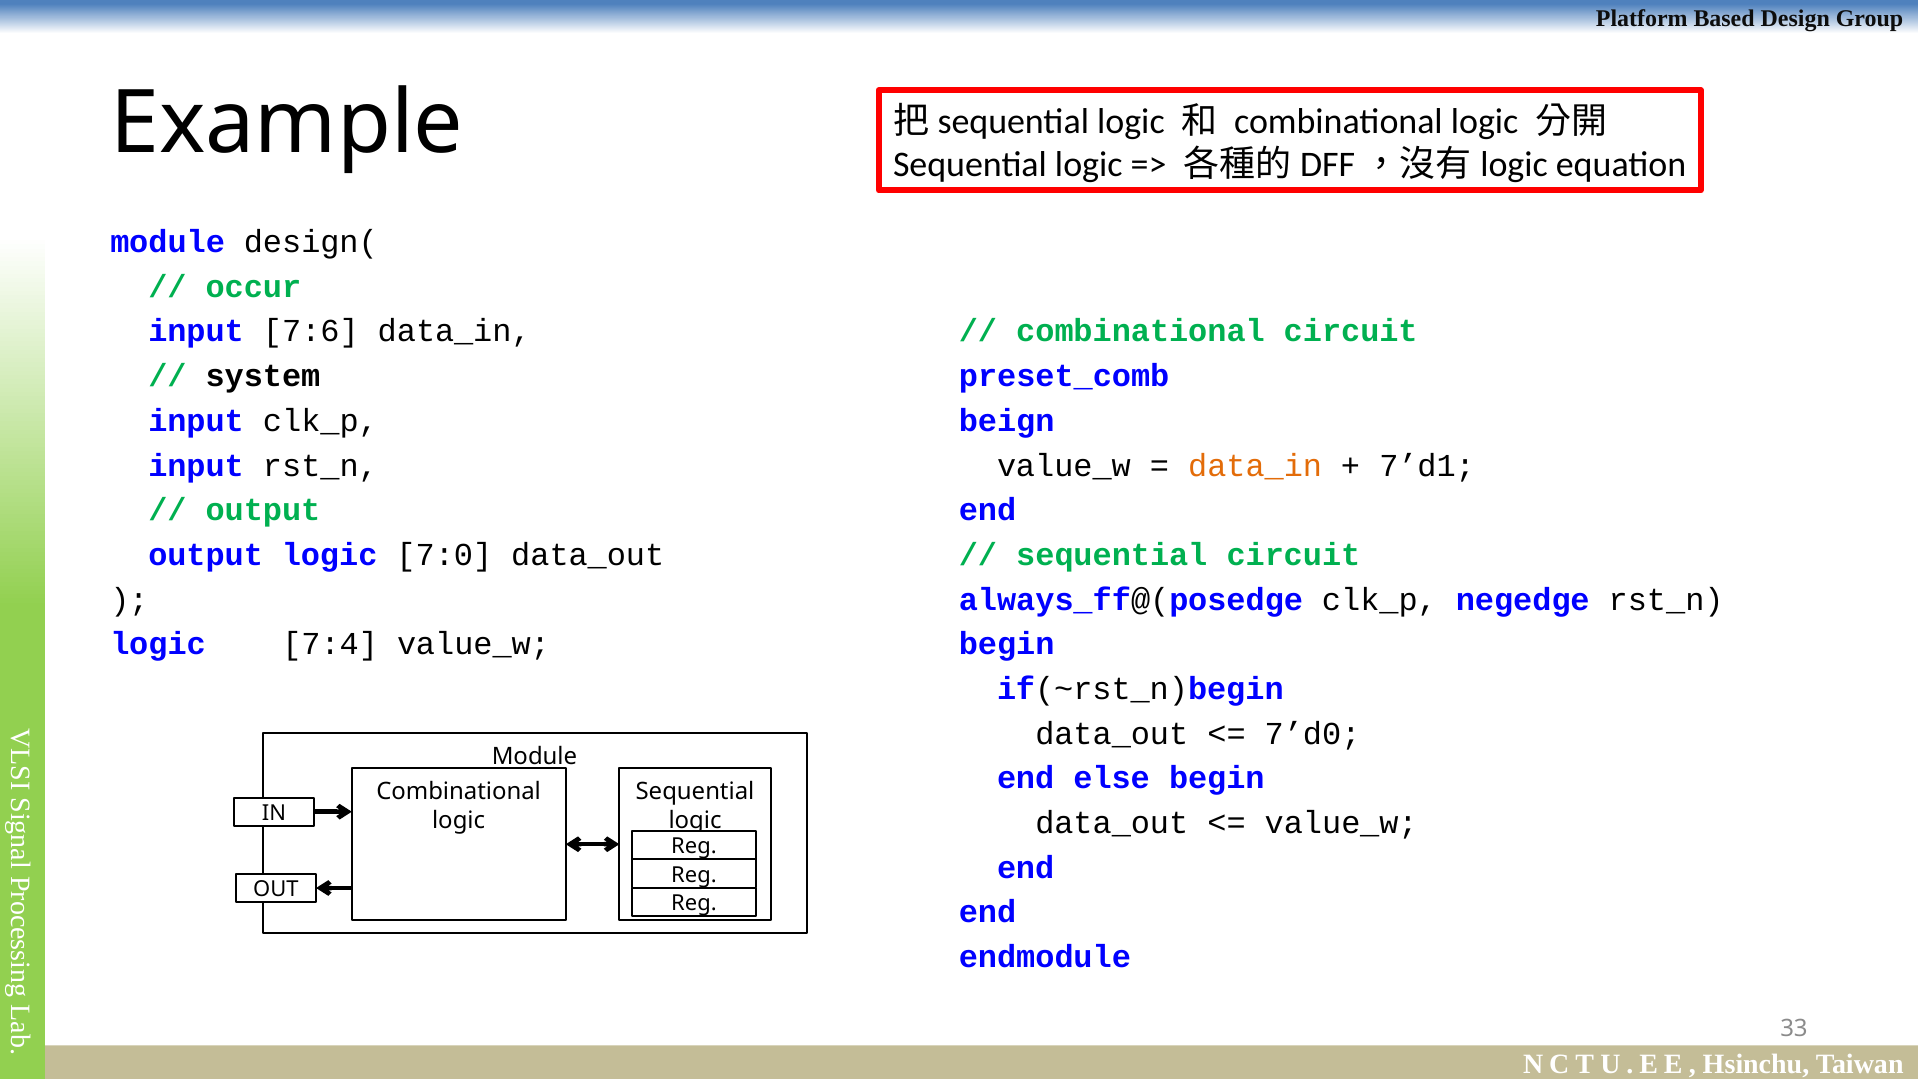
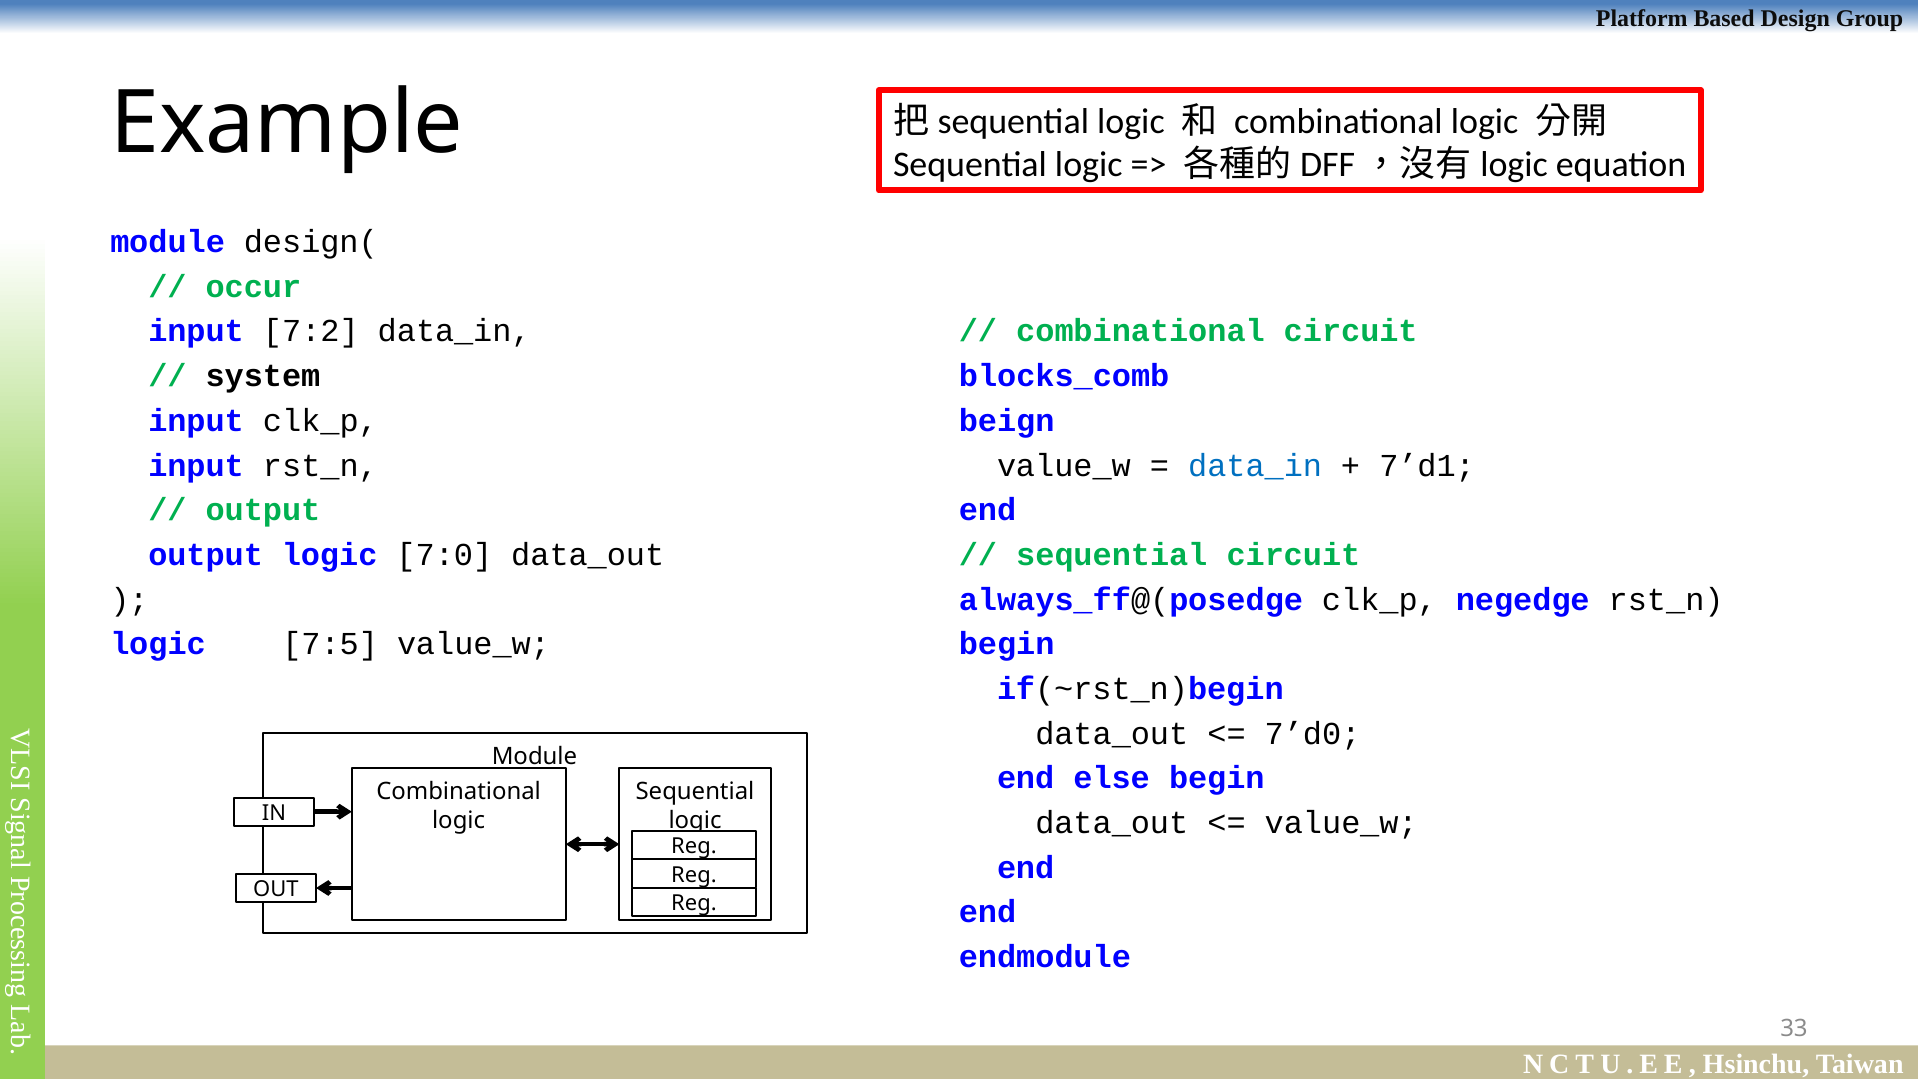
7:6: 7:6 -> 7:2
preset_comb: preset_comb -> blocks_comb
data_in at (1255, 465) colour: orange -> blue
7:4: 7:4 -> 7:5
